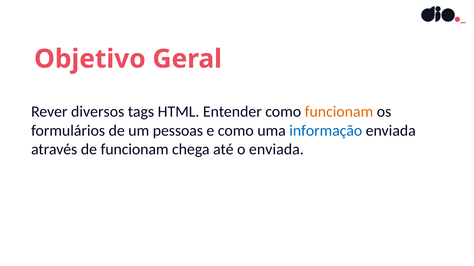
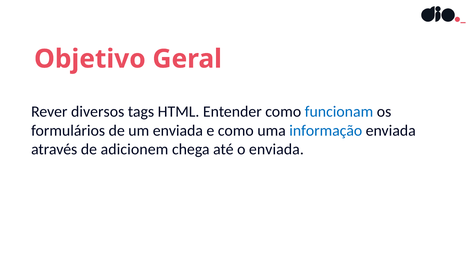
funcionam at (339, 112) colour: orange -> blue
um pessoas: pessoas -> enviada
de funcionam: funcionam -> adicionem
